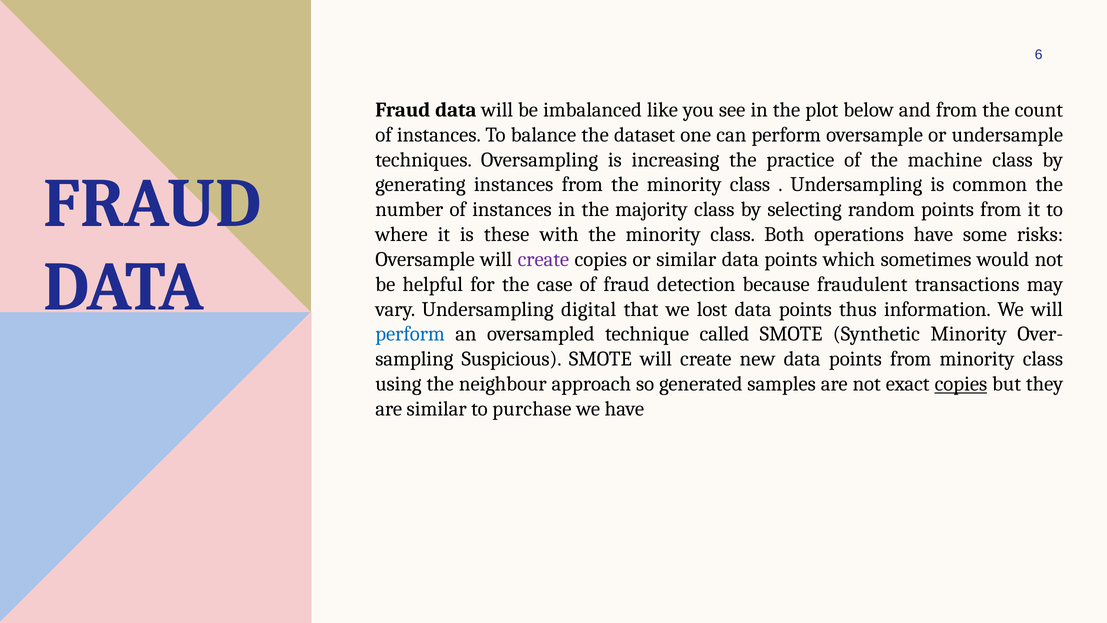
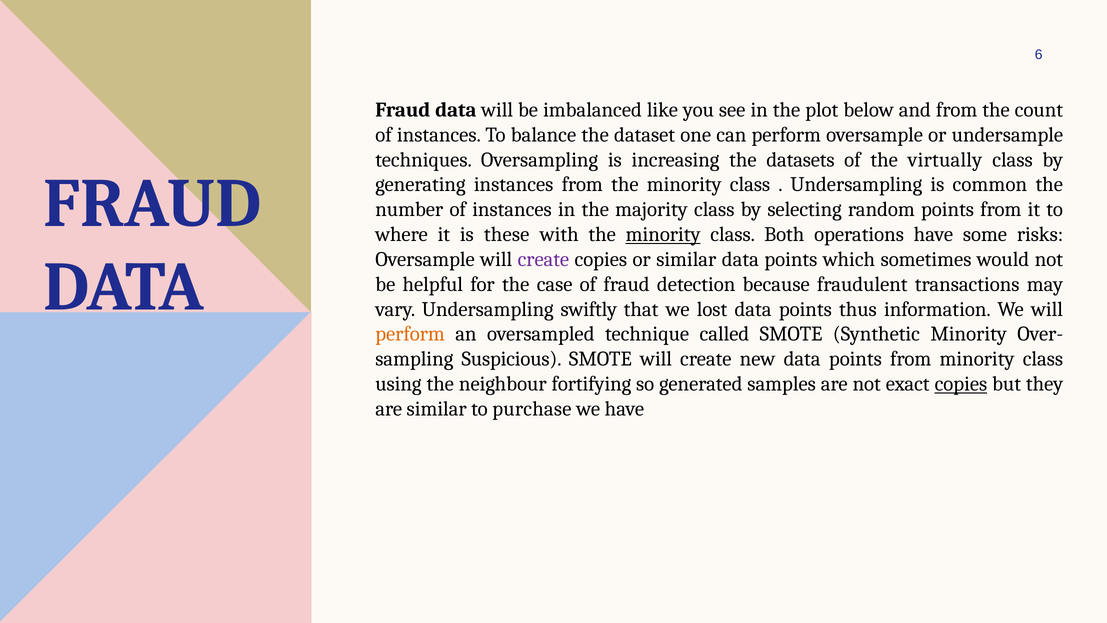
practice: practice -> datasets
machine: machine -> virtually
minority at (663, 234) underline: none -> present
digital: digital -> swiftly
perform at (410, 334) colour: blue -> orange
approach: approach -> fortifying
